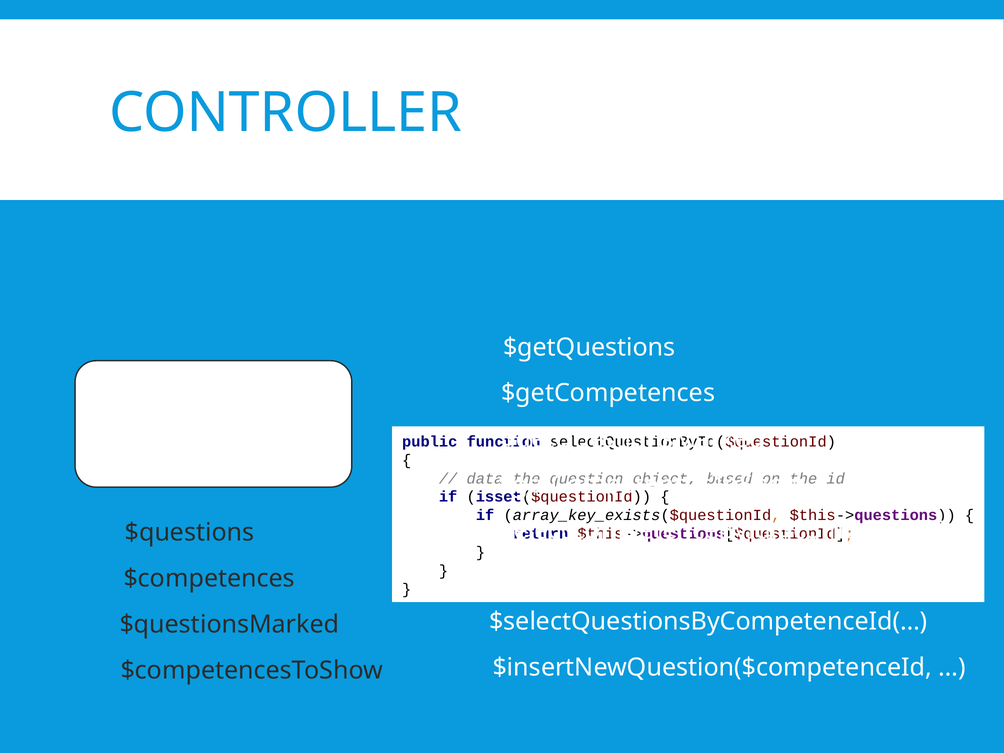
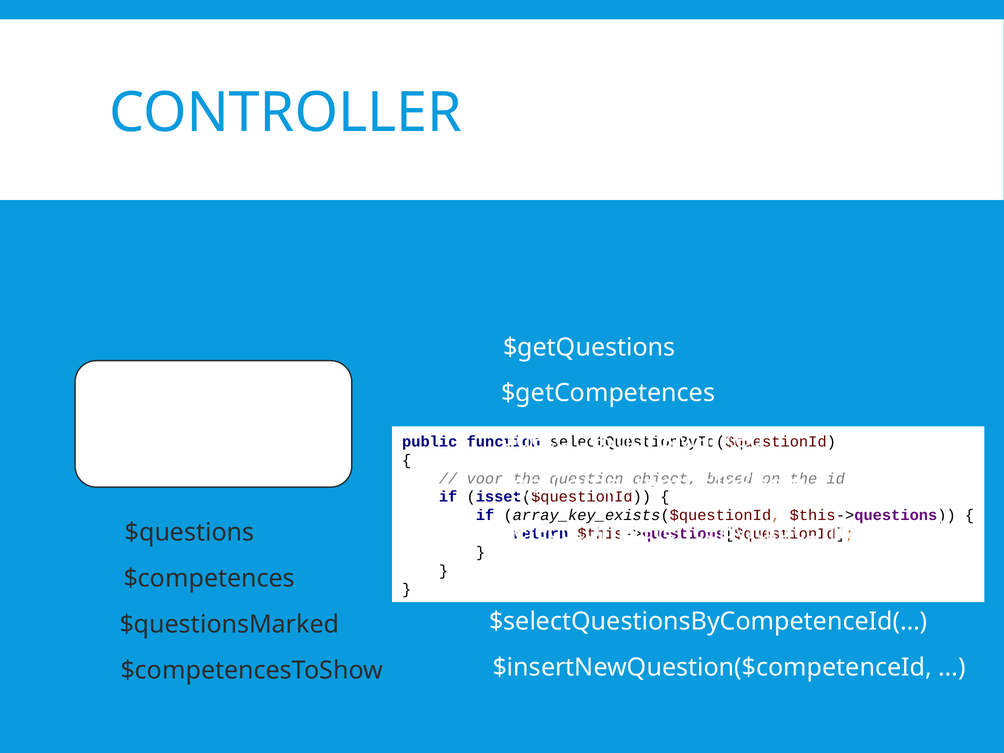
data: data -> voor
